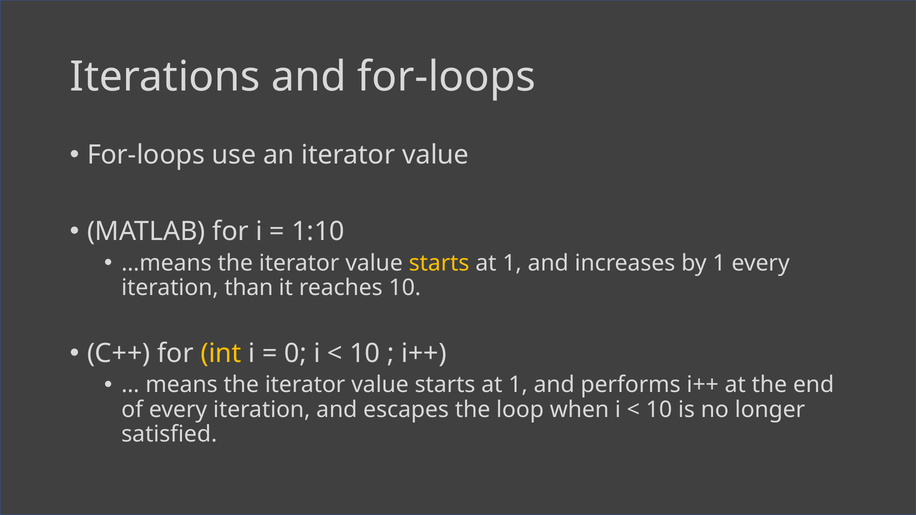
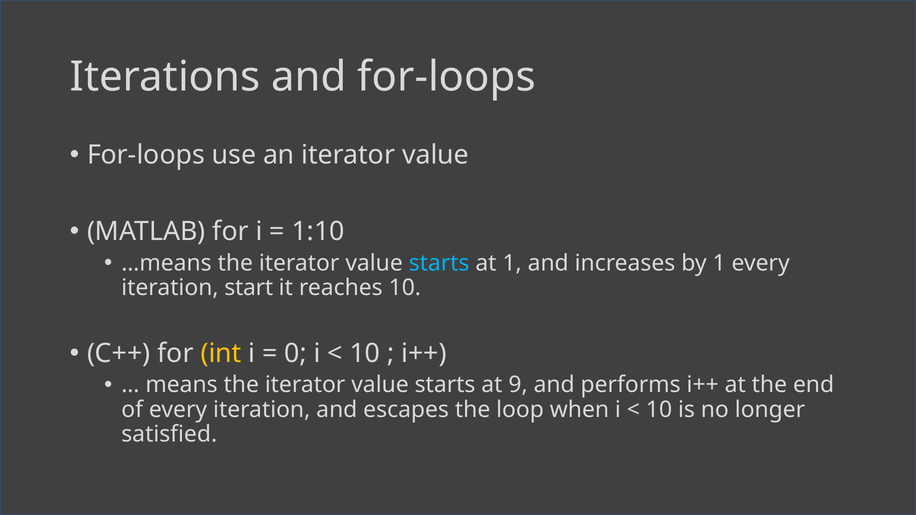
starts at (439, 263) colour: yellow -> light blue
than: than -> start
1 at (518, 385): 1 -> 9
